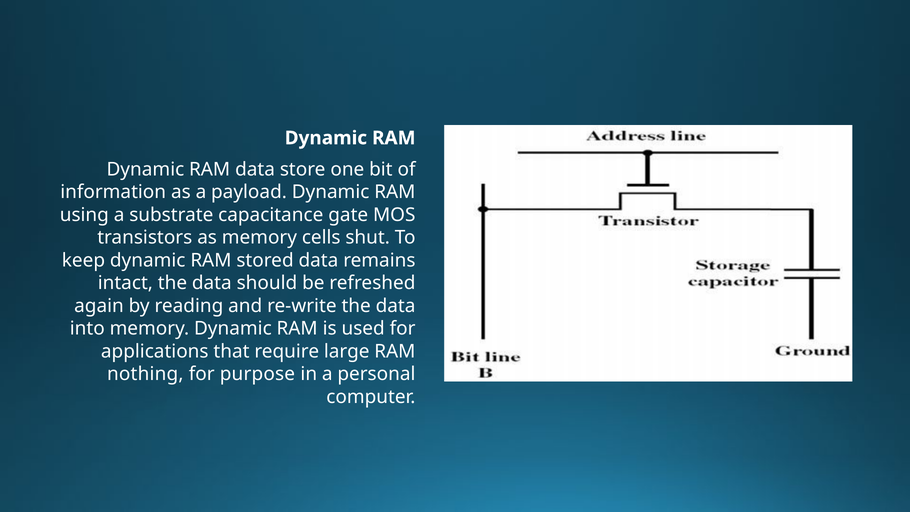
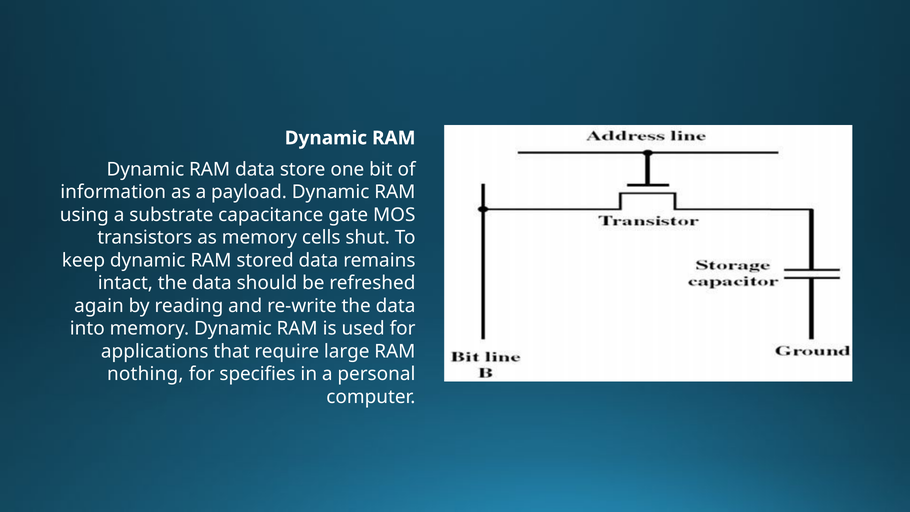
purpose: purpose -> specifies
